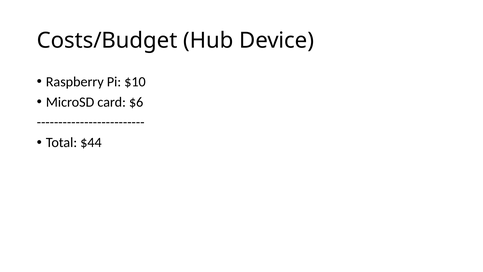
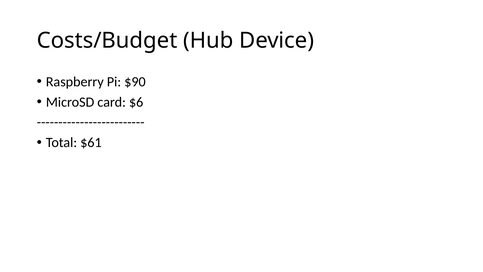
$10: $10 -> $90
$44: $44 -> $61
